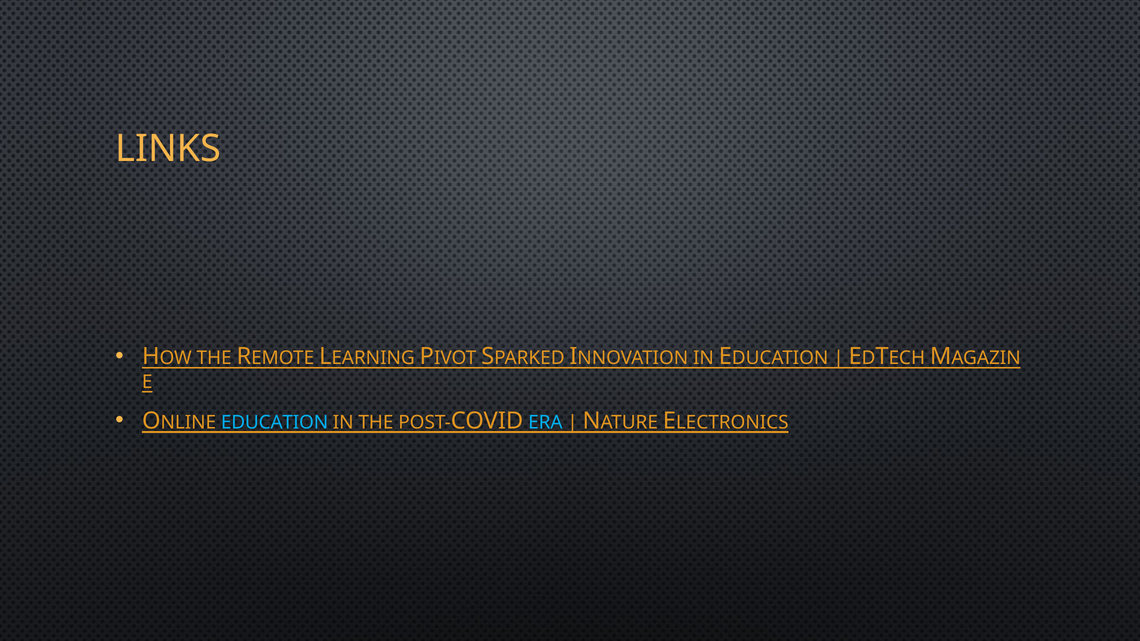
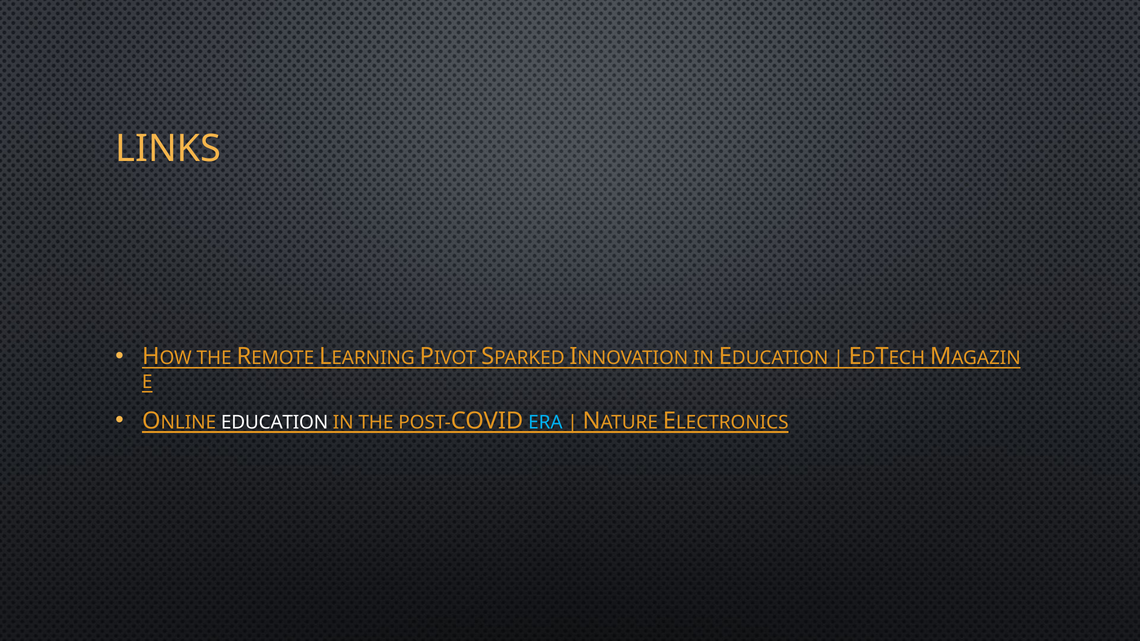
EDUCATION colour: light blue -> white
